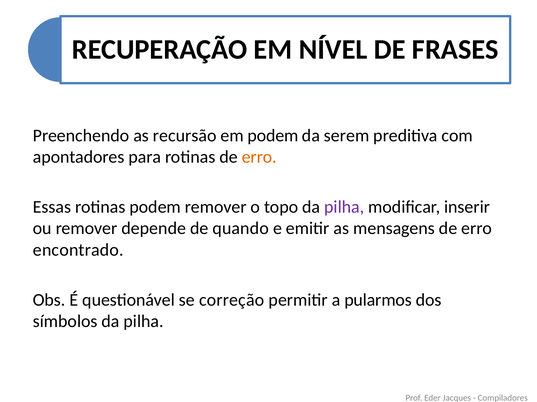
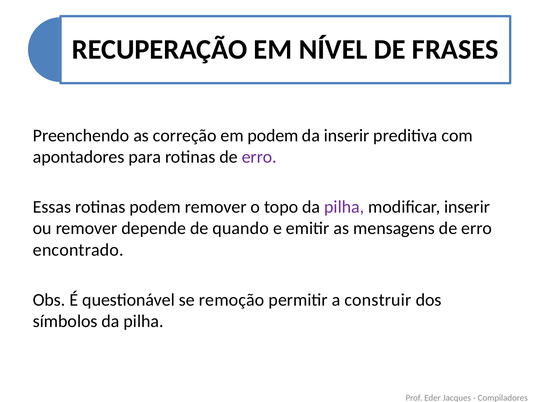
recursão: recursão -> correção
da serem: serem -> inserir
erro at (259, 157) colour: orange -> purple
correção: correção -> remoção
pularmos: pularmos -> construir
